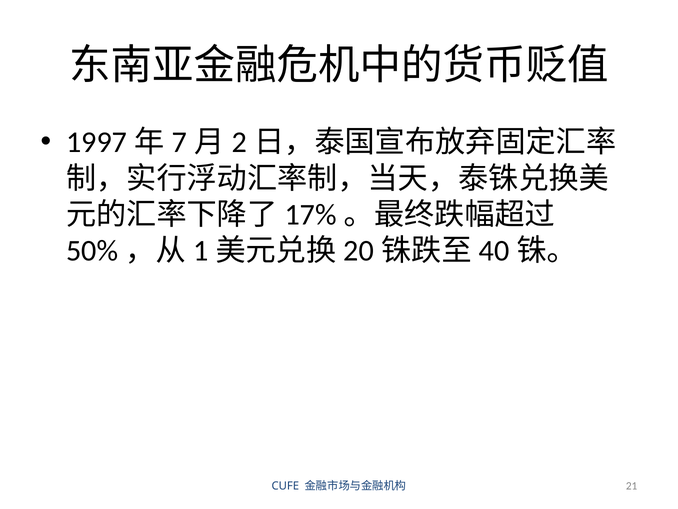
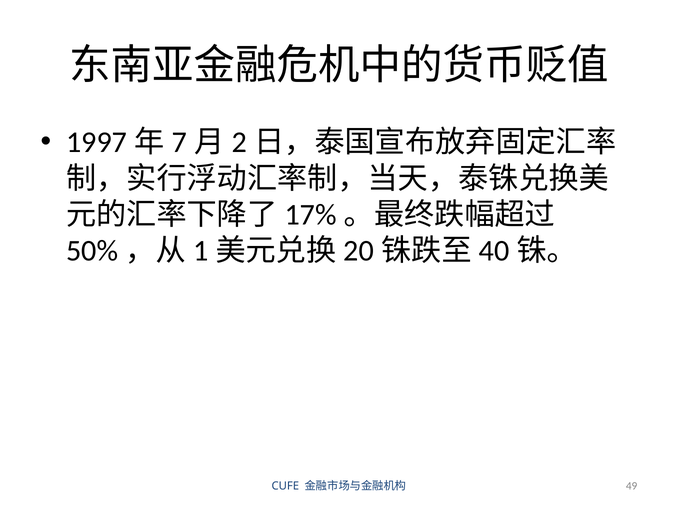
21: 21 -> 49
